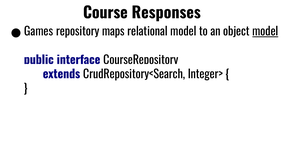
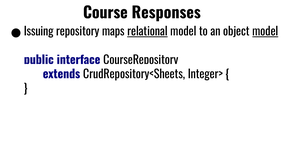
Games: Games -> Issuing
relational underline: none -> present
CrudRepository<Search: CrudRepository<Search -> CrudRepository<Sheets
